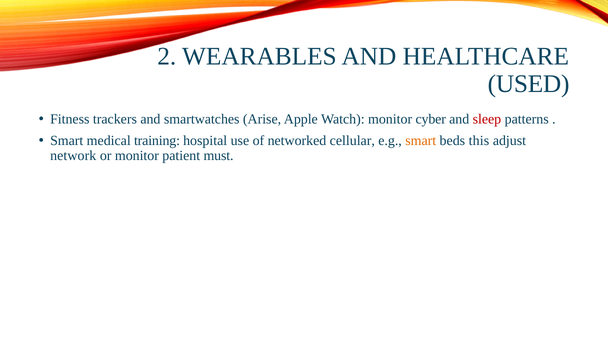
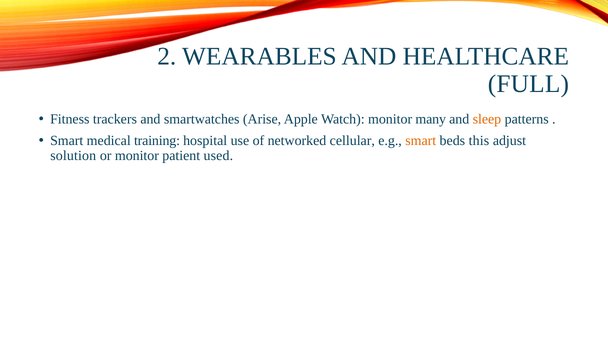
USED: USED -> FULL
cyber: cyber -> many
sleep colour: red -> orange
network: network -> solution
must: must -> used
